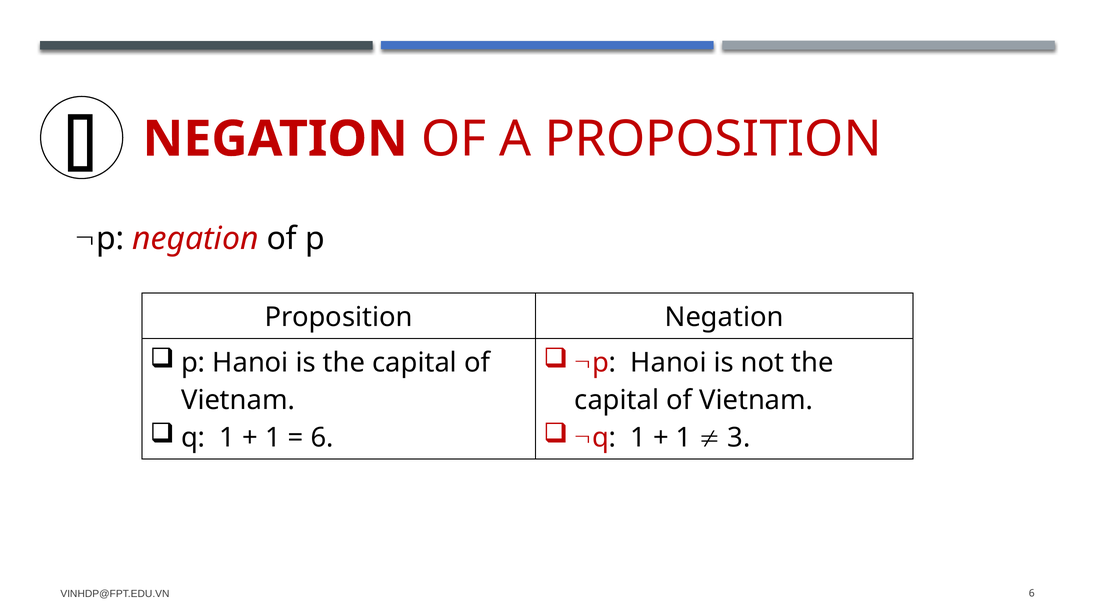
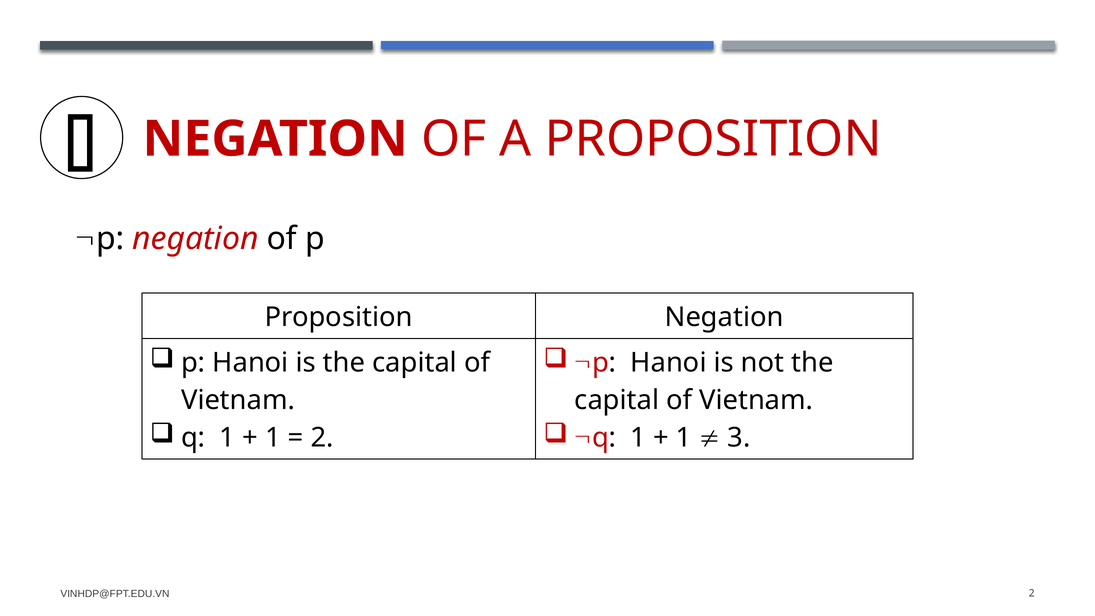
6 at (322, 438): 6 -> 2
VINHDP@FPT.EDU.VN 6: 6 -> 2
